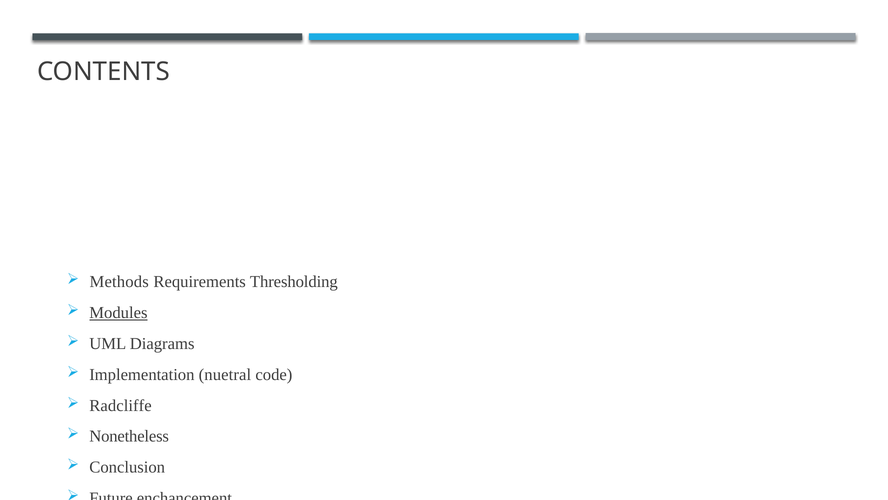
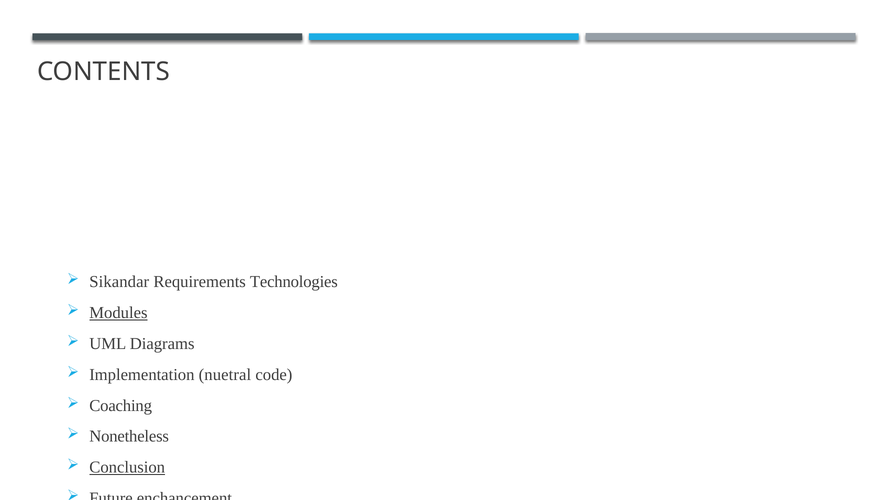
Methods: Methods -> Sikandar
Thresholding: Thresholding -> Technologies
Radcliffe: Radcliffe -> Coaching
Conclusion underline: none -> present
